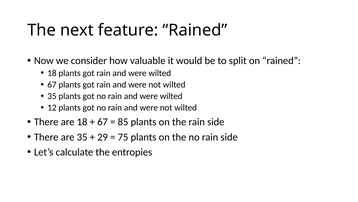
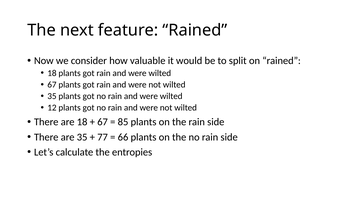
29: 29 -> 77
75: 75 -> 66
